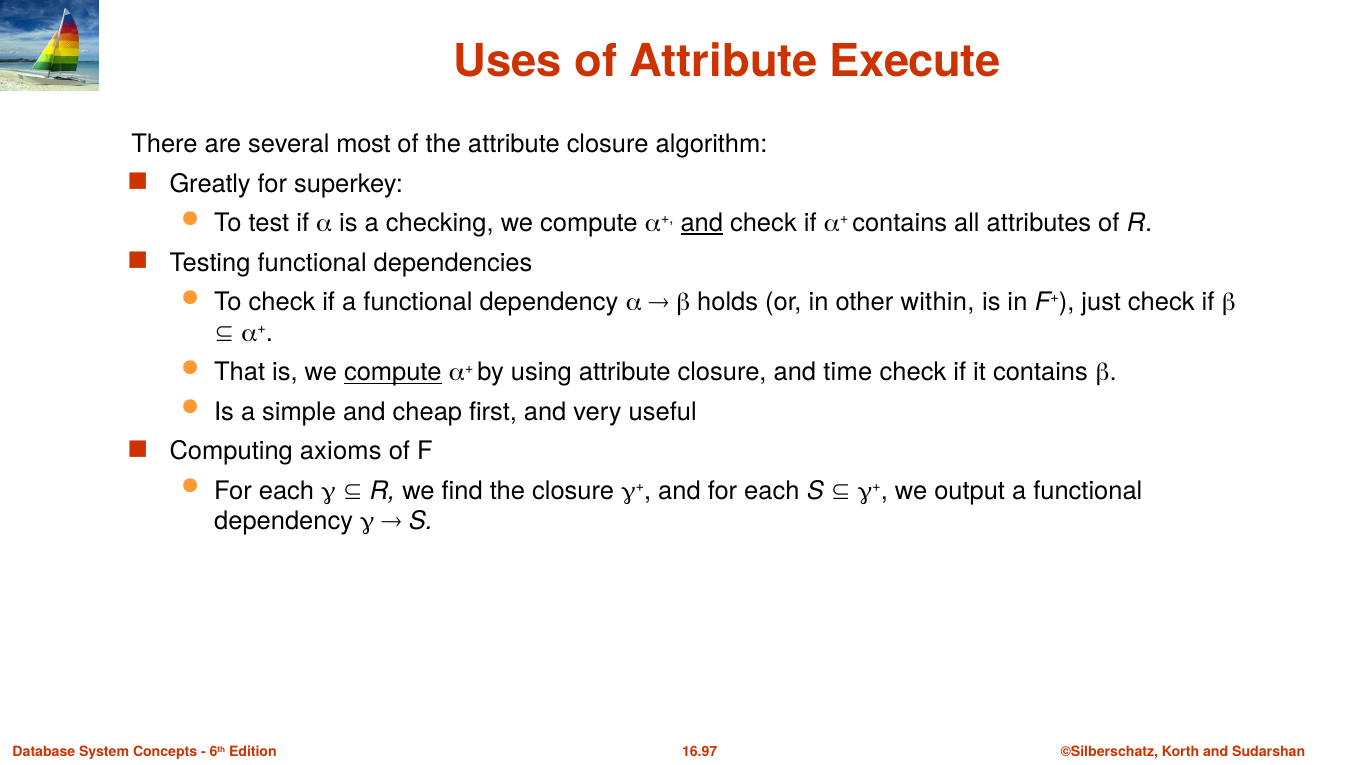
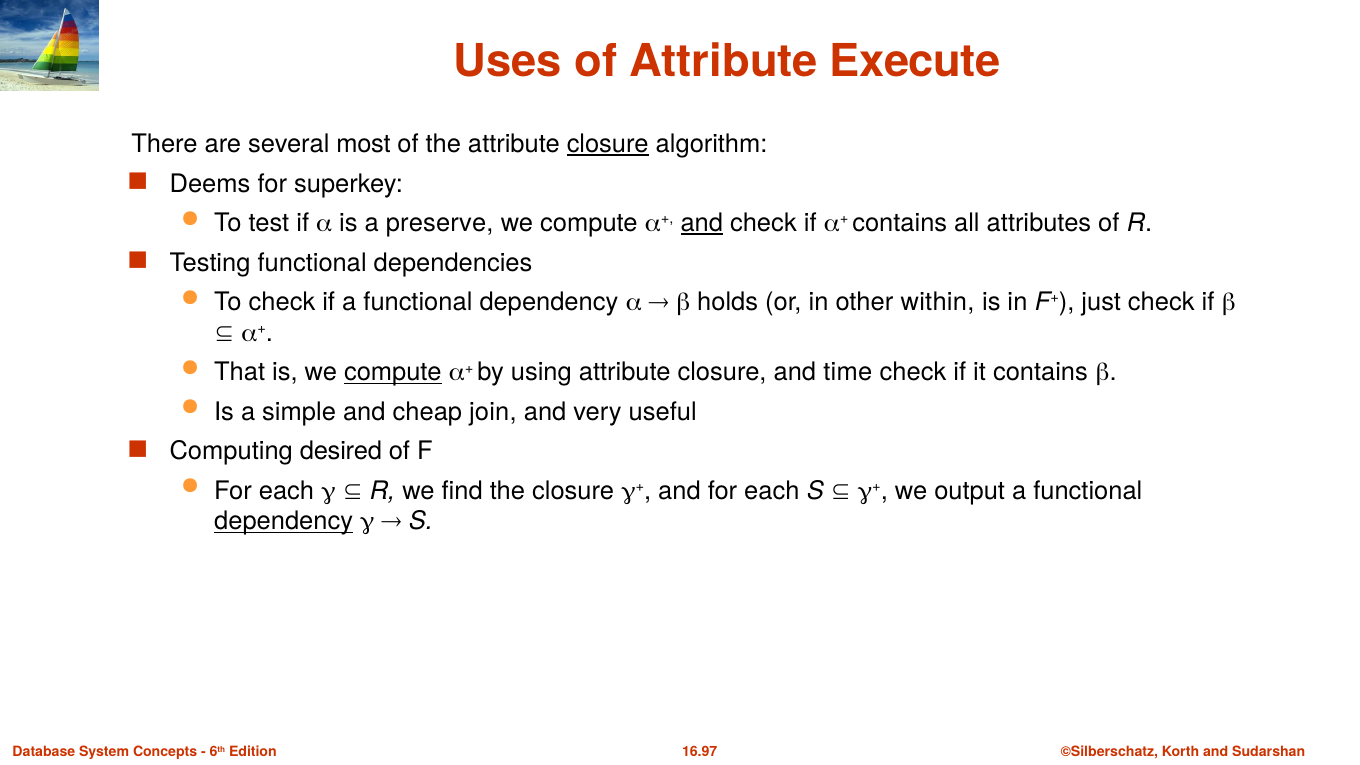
closure at (608, 144) underline: none -> present
Greatly: Greatly -> Deems
checking: checking -> preserve
first: first -> join
axioms: axioms -> desired
dependency at (284, 521) underline: none -> present
